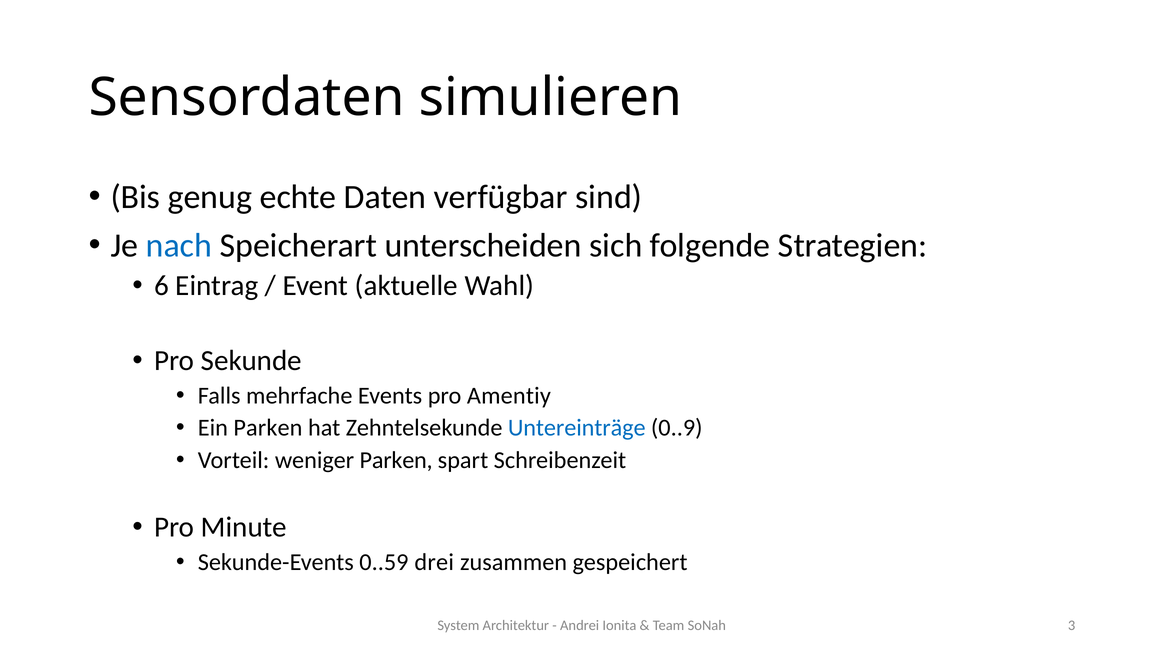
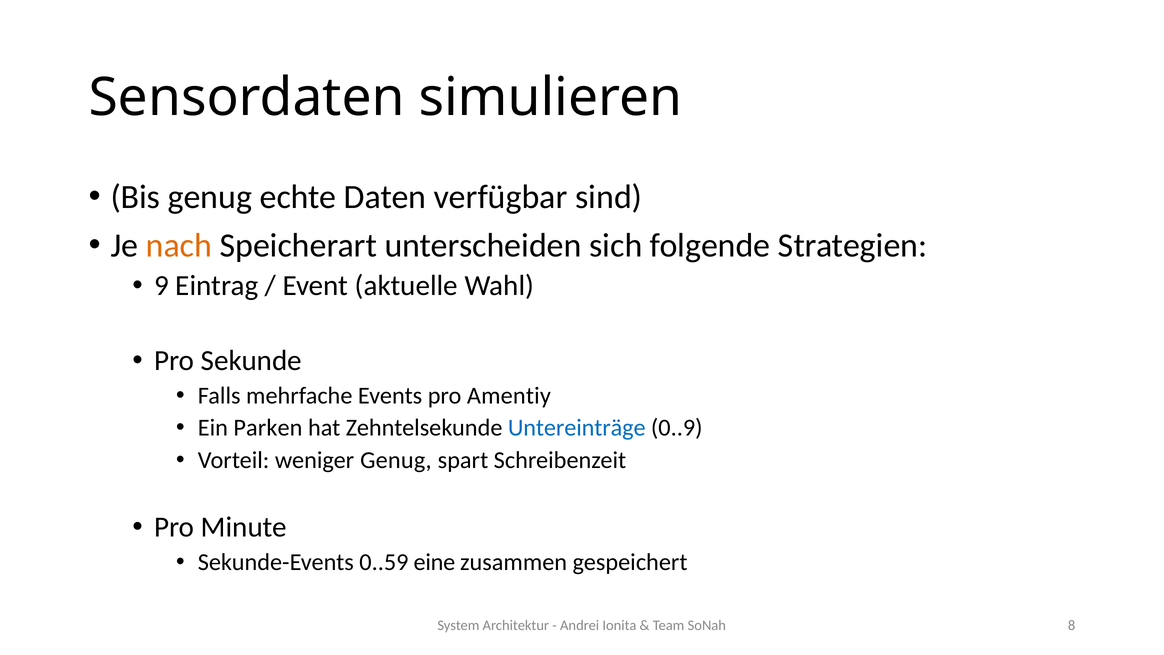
nach colour: blue -> orange
6: 6 -> 9
weniger Parken: Parken -> Genug
drei: drei -> eine
3: 3 -> 8
